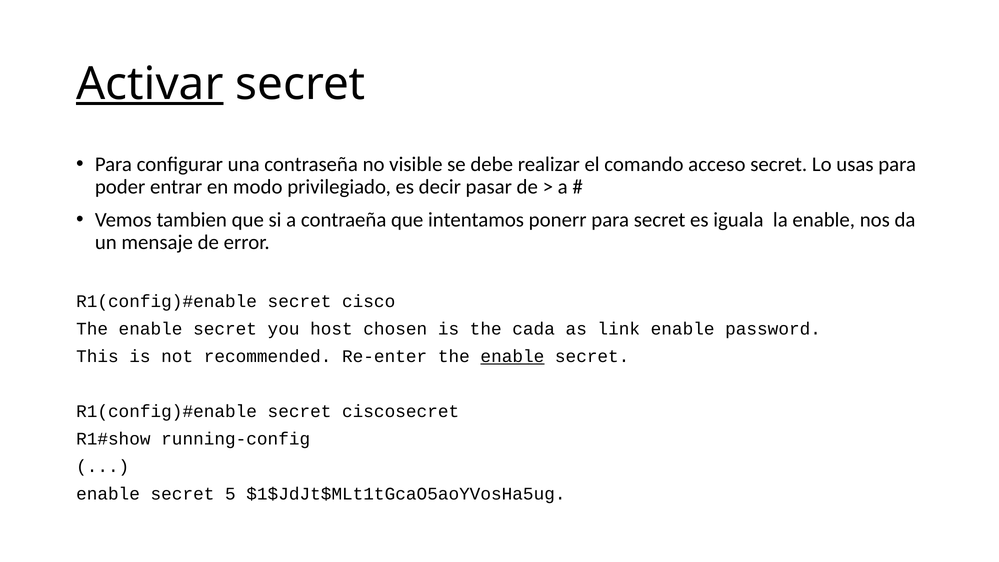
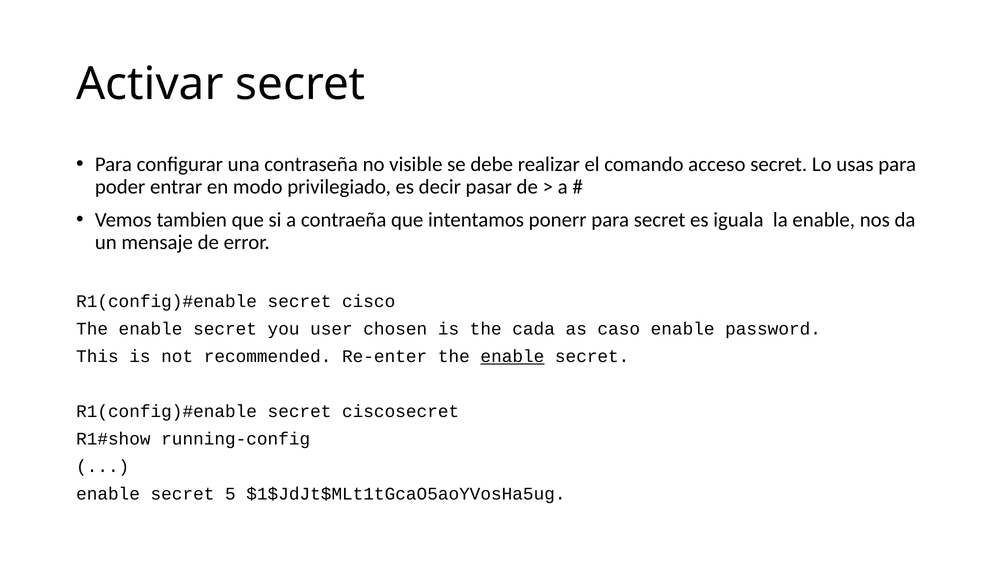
Activar underline: present -> none
host: host -> user
link: link -> caso
